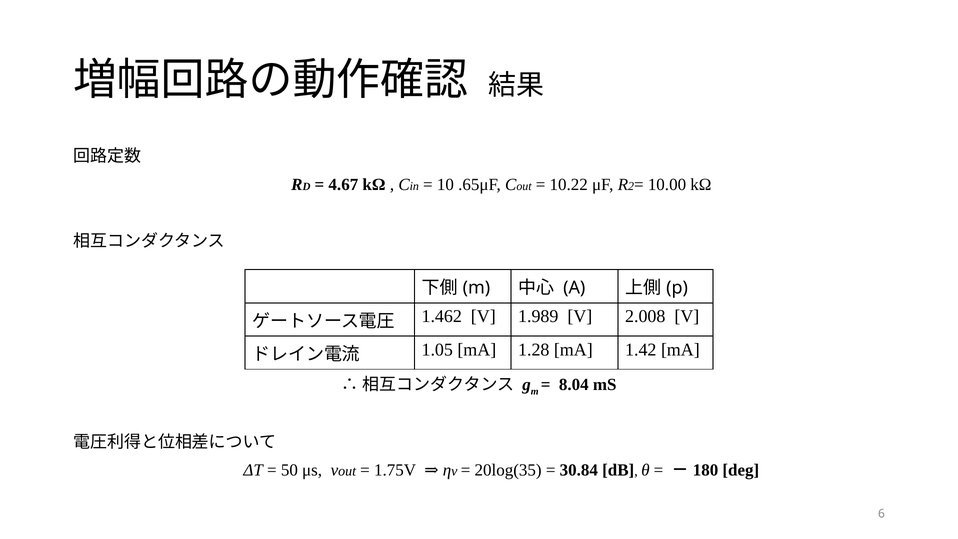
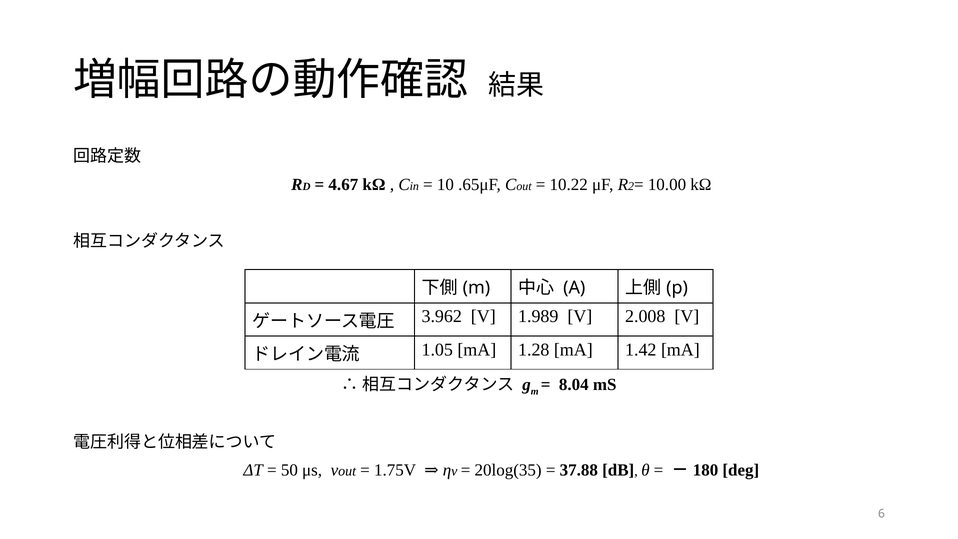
1.462: 1.462 -> 3.962
30.84: 30.84 -> 37.88
